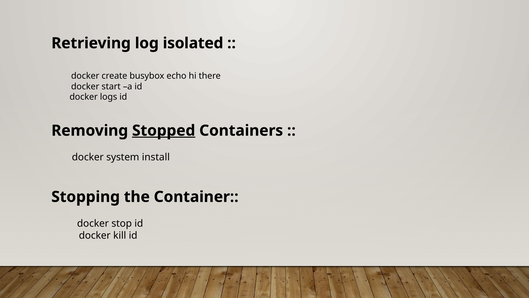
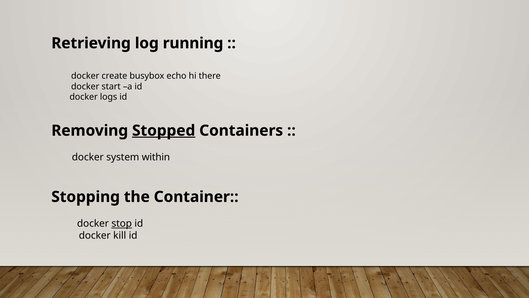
isolated: isolated -> running
install: install -> within
stop underline: none -> present
